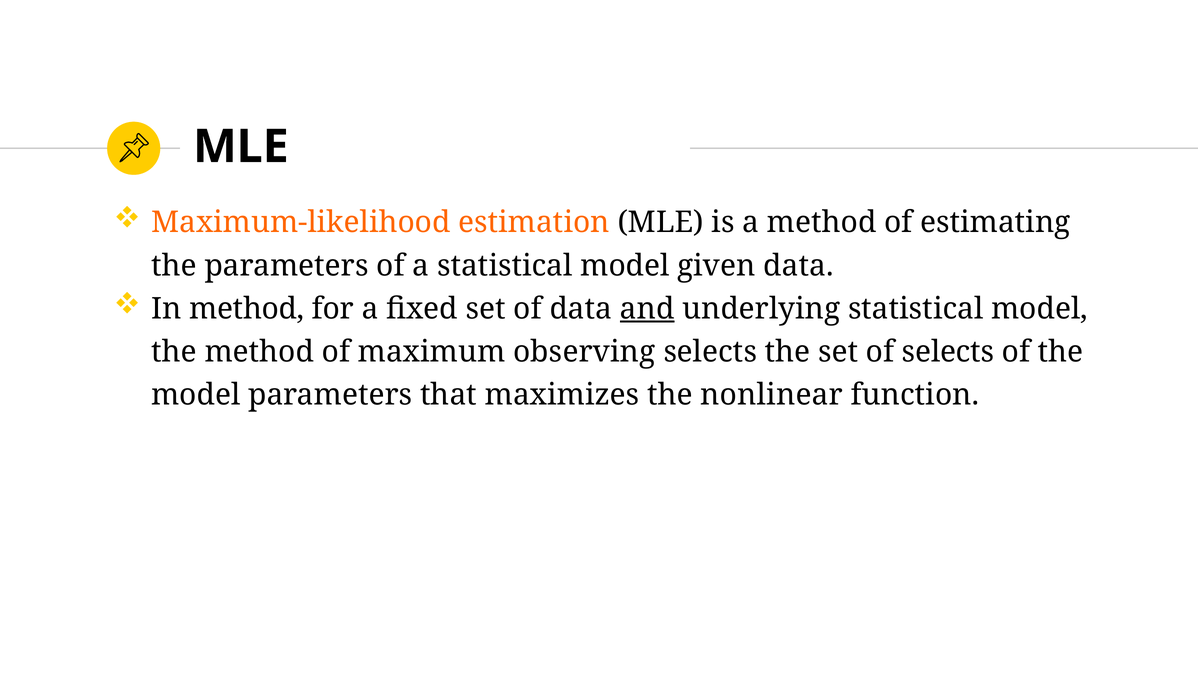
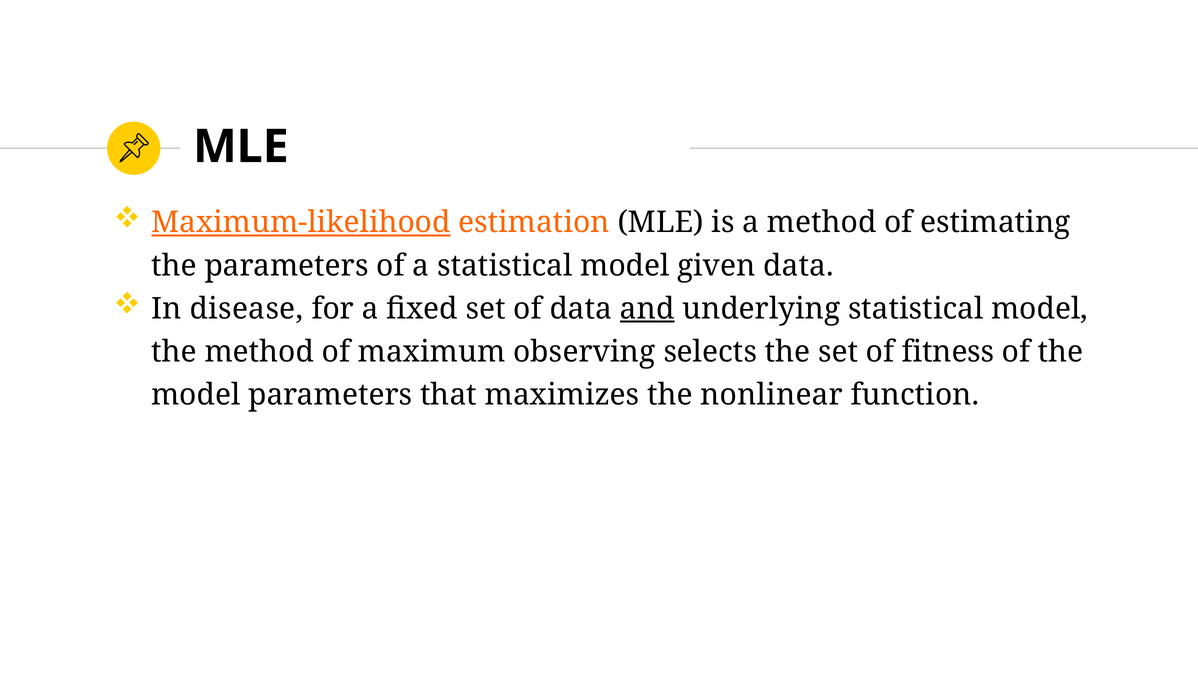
Maximum-likelihood underline: none -> present
In method: method -> disease
of selects: selects -> fitness
